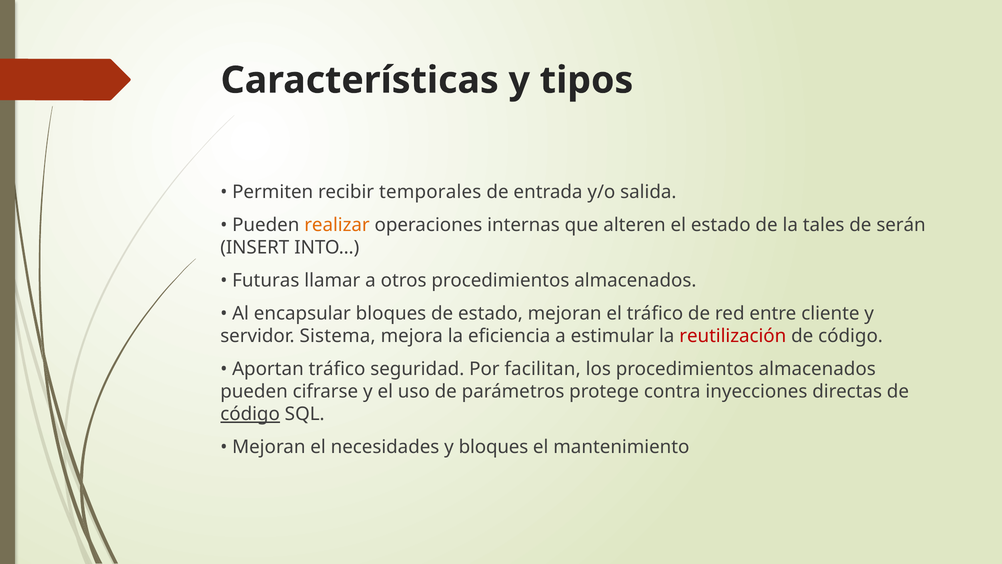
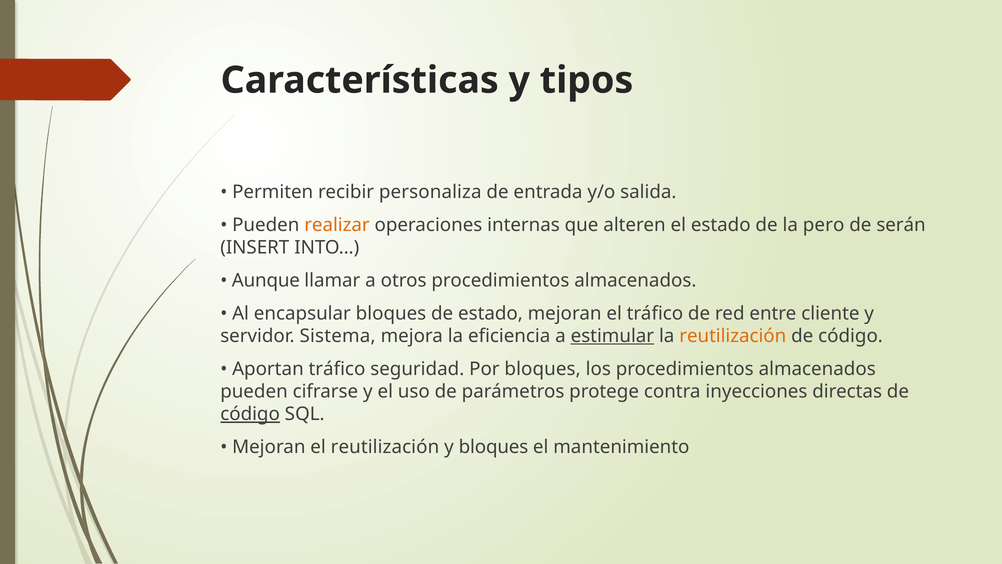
temporales: temporales -> personaliza
tales: tales -> pero
Futuras: Futuras -> Aunque
estimular underline: none -> present
reutilización at (733, 336) colour: red -> orange
Por facilitan: facilitan -> bloques
el necesidades: necesidades -> reutilización
